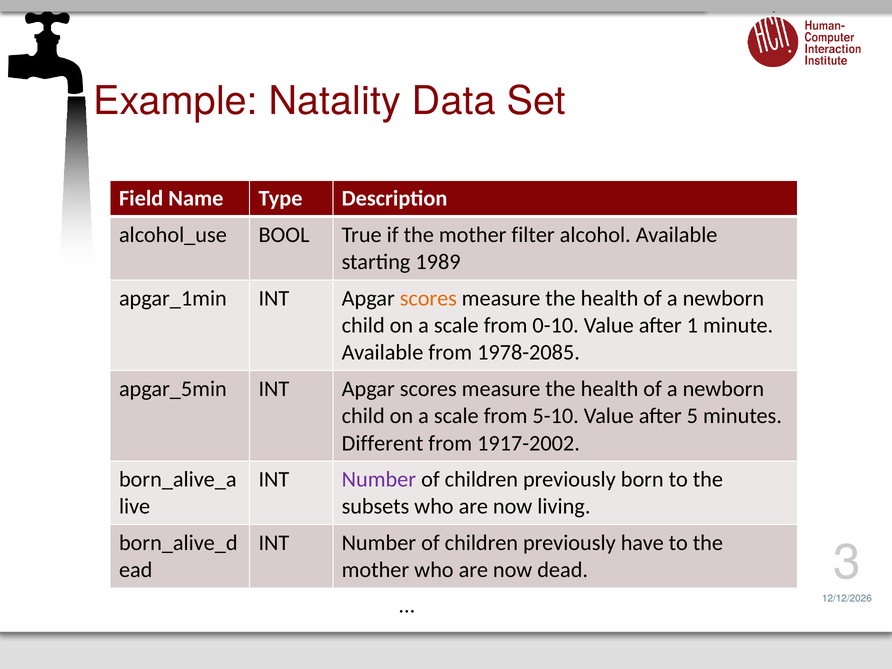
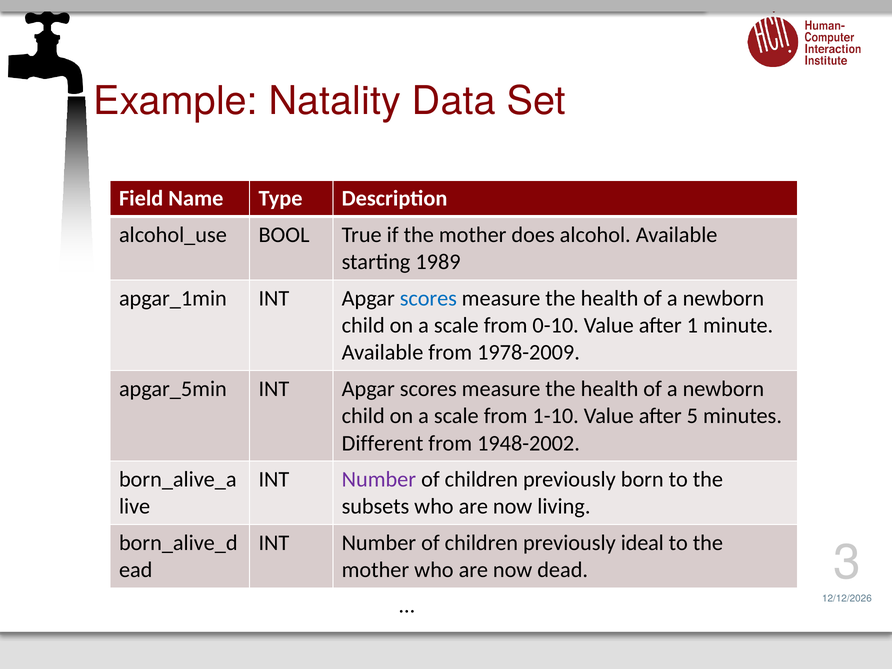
filter: filter -> does
scores at (428, 298) colour: orange -> blue
1978-2085: 1978-2085 -> 1978-2009
5-10: 5-10 -> 1-10
1917-2002: 1917-2002 -> 1948-2002
have: have -> ideal
